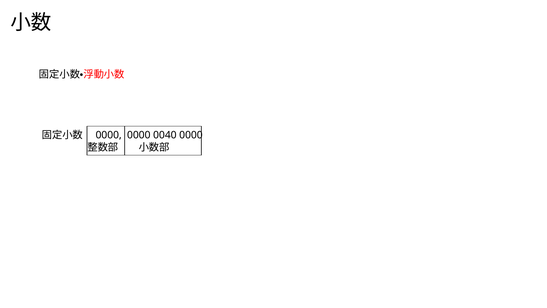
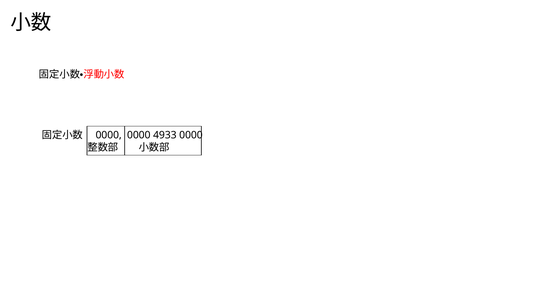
0040: 0040 -> 4933
